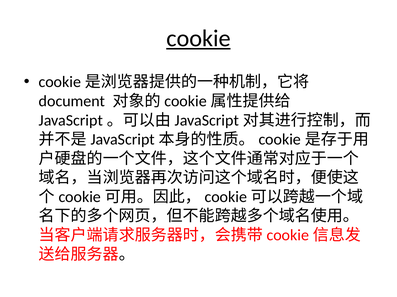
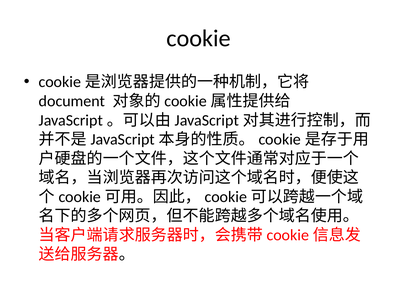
cookie underline: present -> none
